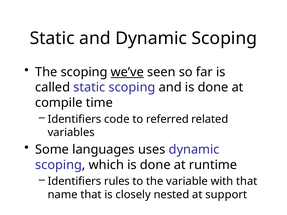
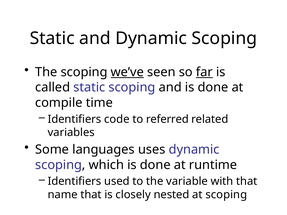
far underline: none -> present
rules: rules -> used
at support: support -> scoping
